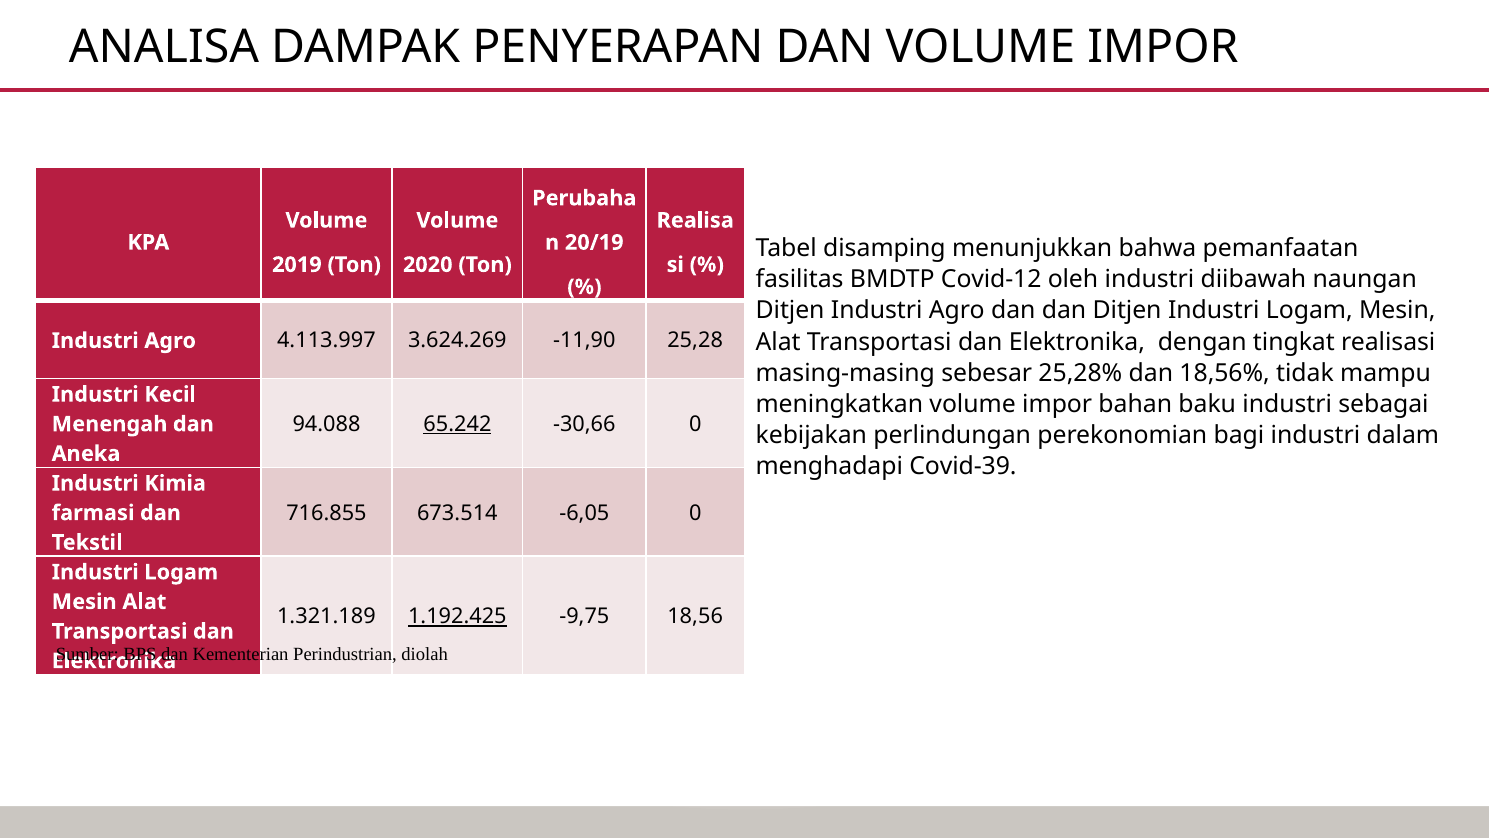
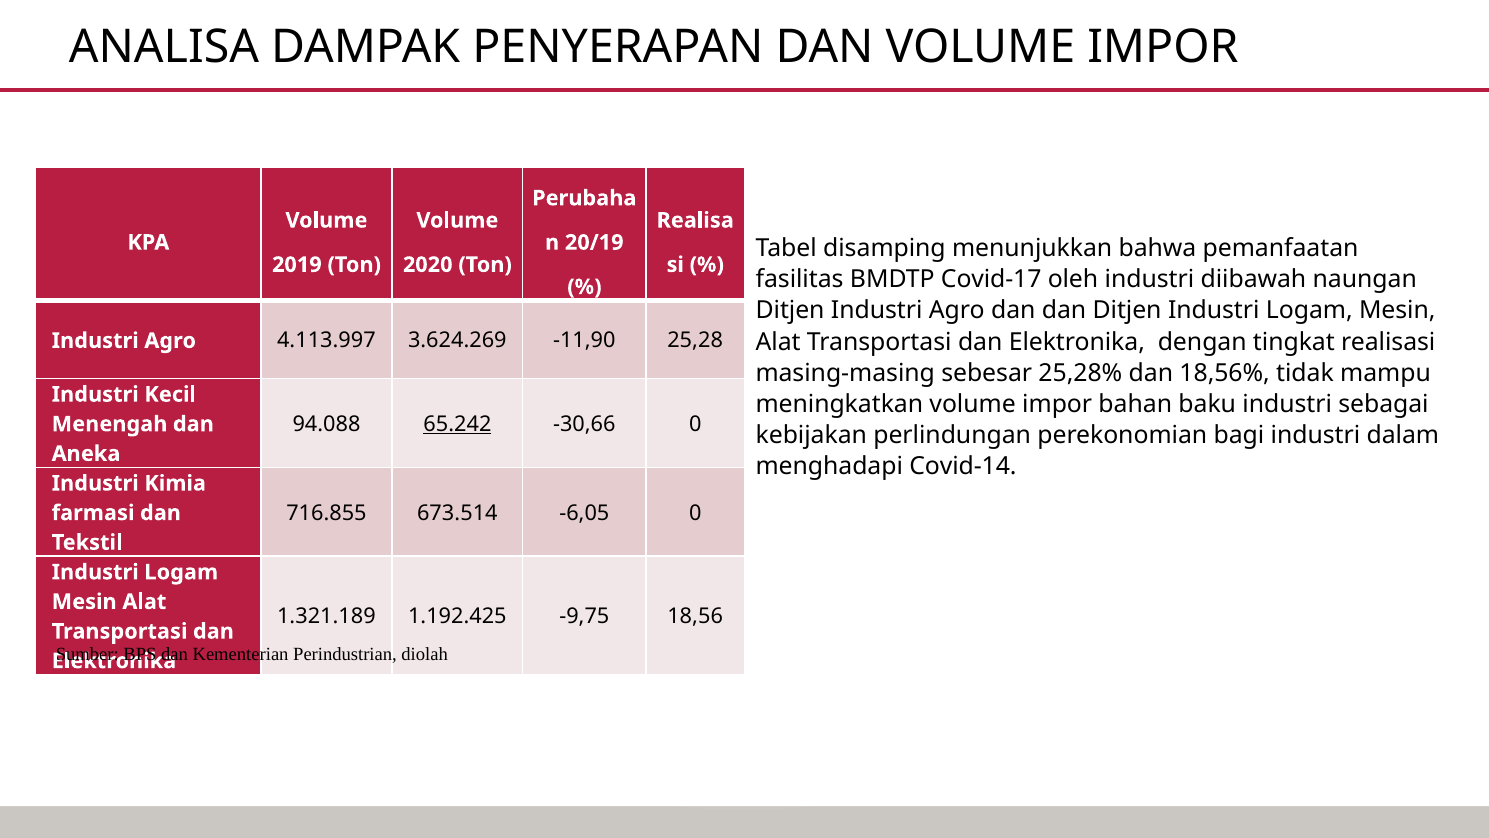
Covid-12: Covid-12 -> Covid-17
Covid-39: Covid-39 -> Covid-14
1.192.425 underline: present -> none
